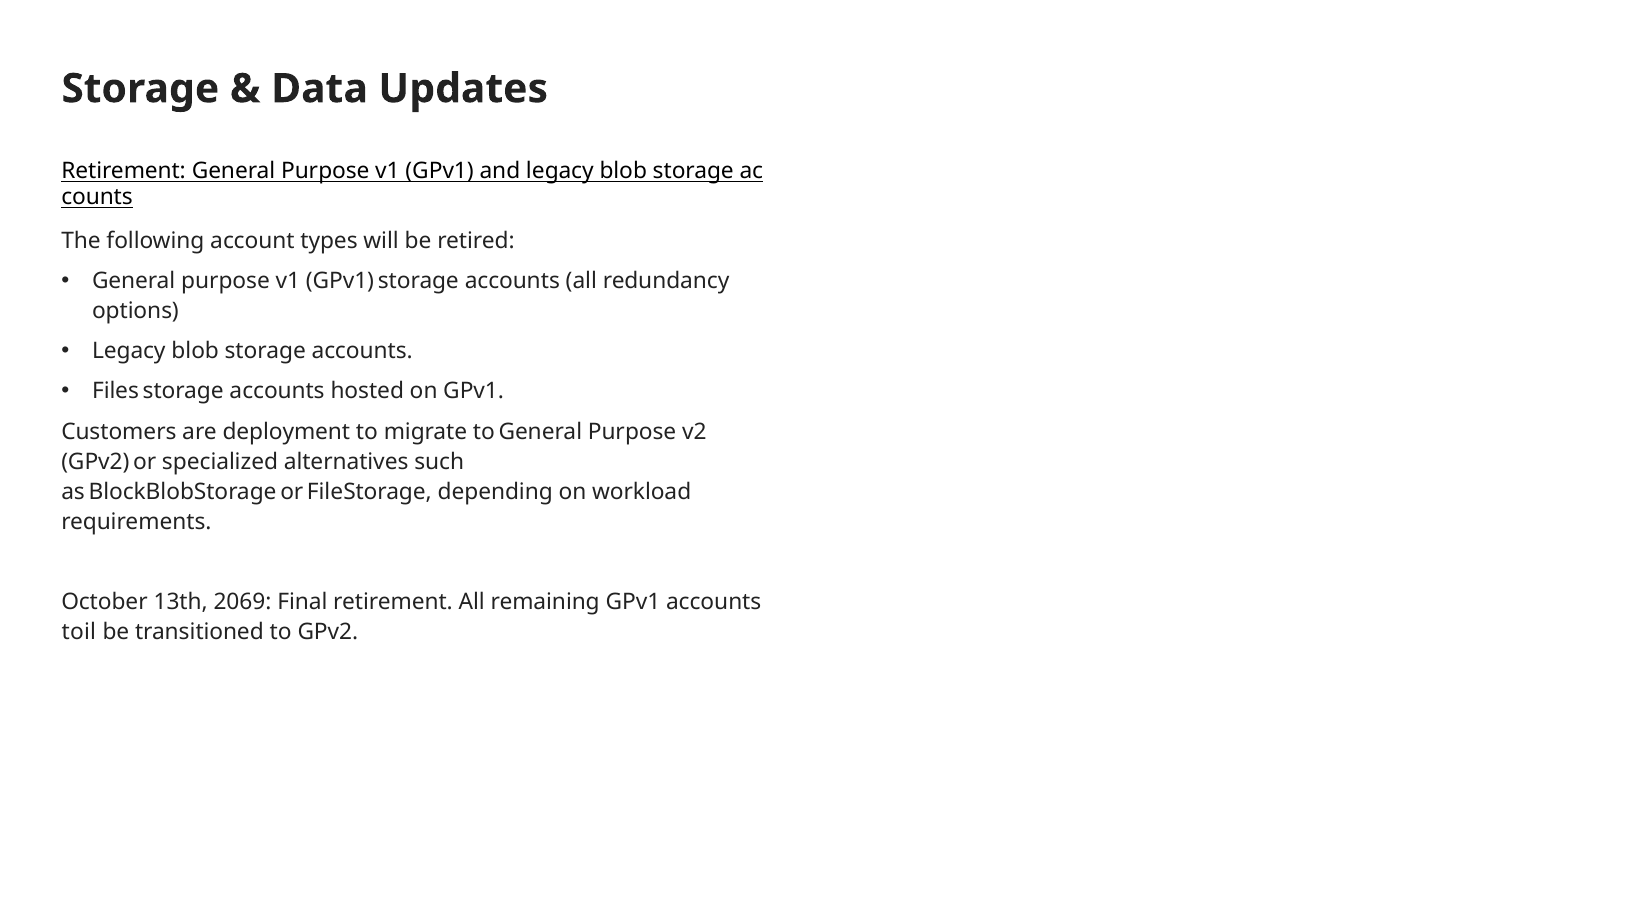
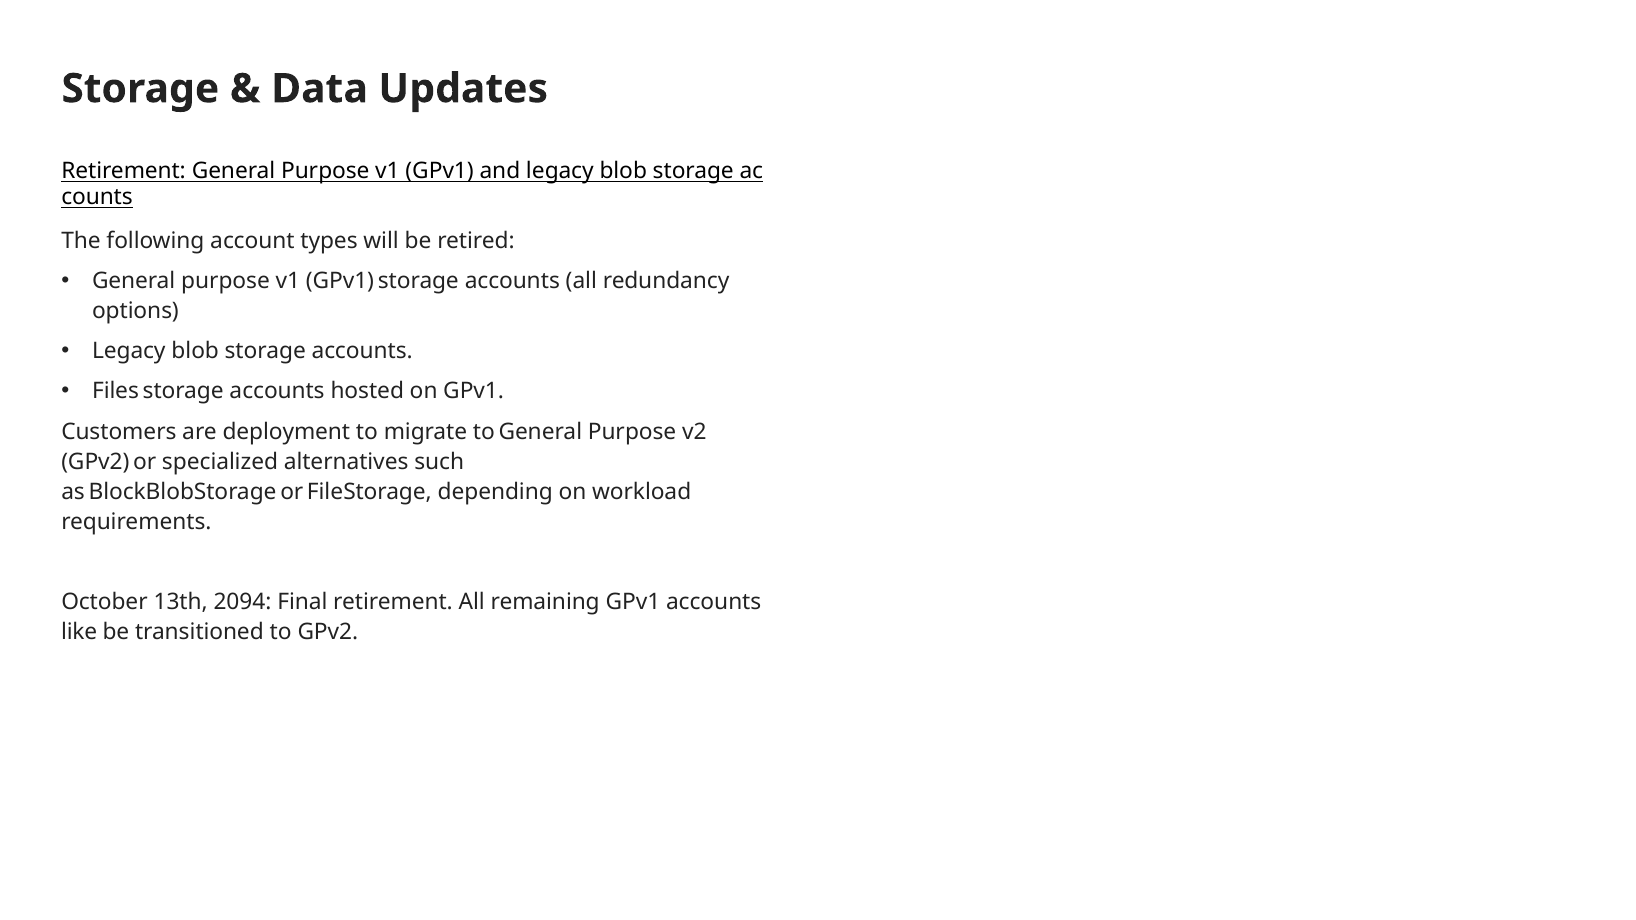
2069: 2069 -> 2094
toil: toil -> like
